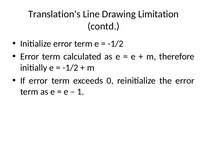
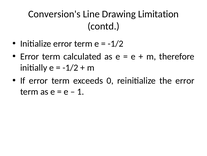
Translation's: Translation's -> Conversion's
